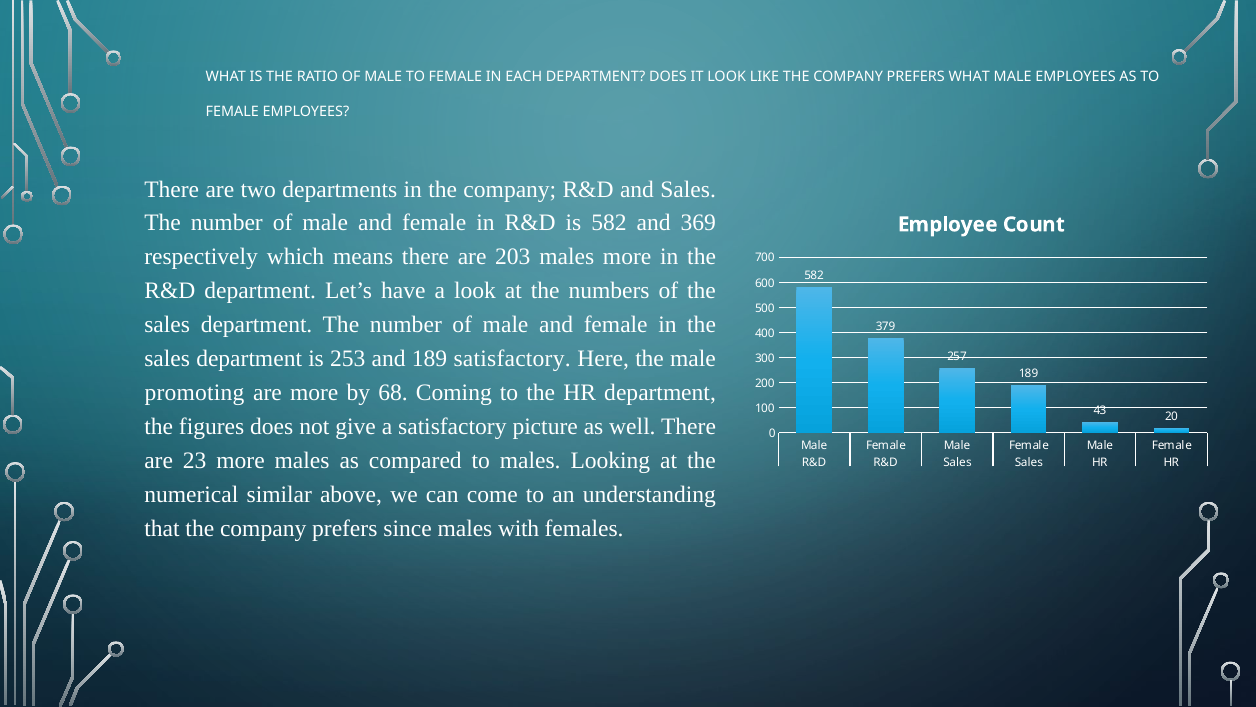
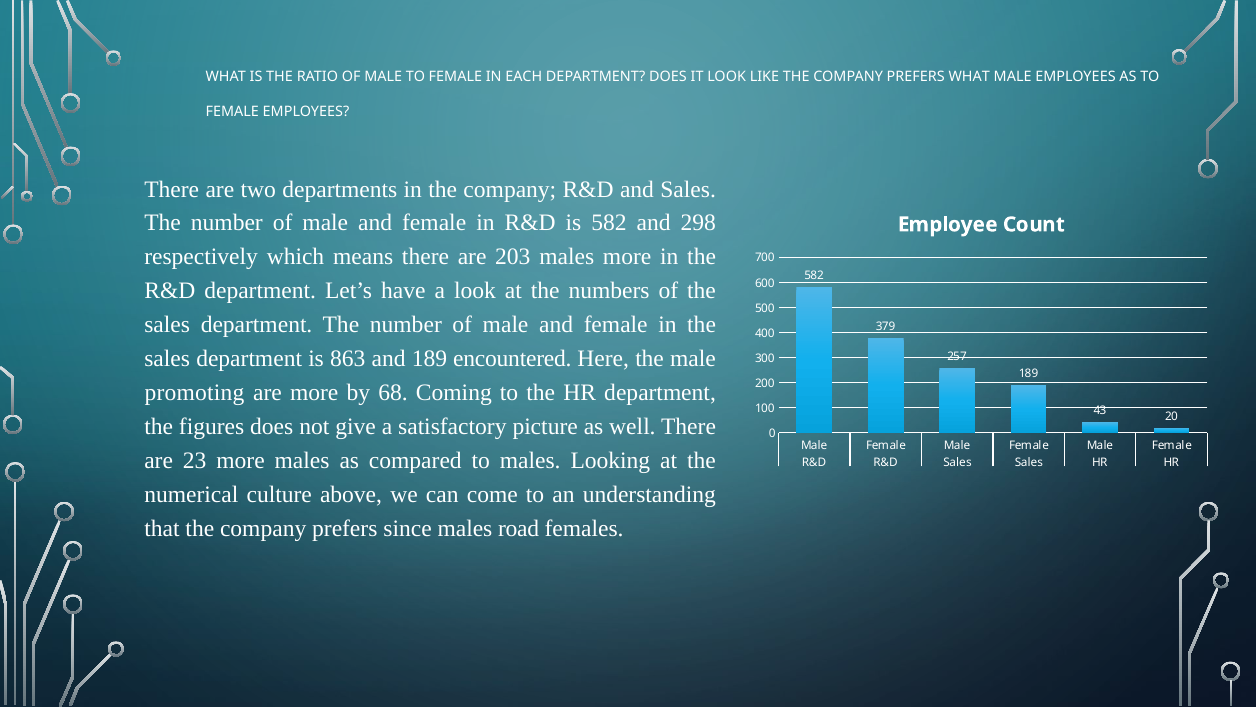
369: 369 -> 298
253: 253 -> 863
189 satisfactory: satisfactory -> encountered
similar: similar -> culture
with: with -> road
